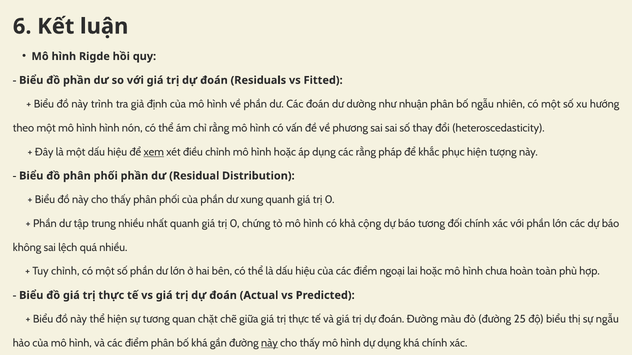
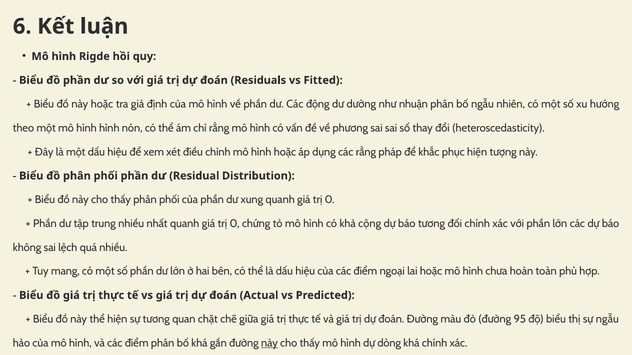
này trình: trình -> hoặc
Các đoán: đoán -> động
xem underline: present -> none
Tuy chỉnh: chỉnh -> mang
25: 25 -> 95
dự dụng: dụng -> dòng
